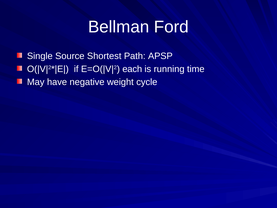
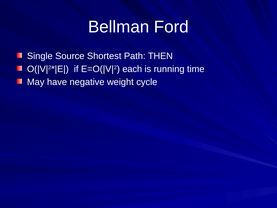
APSP: APSP -> THEN
